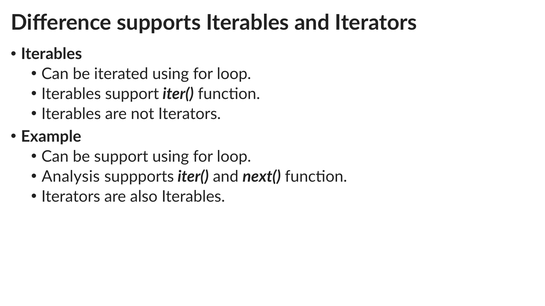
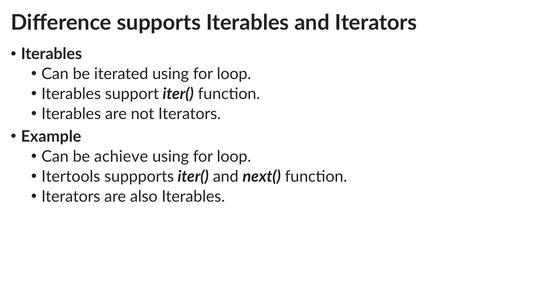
be support: support -> achieve
Analysis: Analysis -> Itertools
